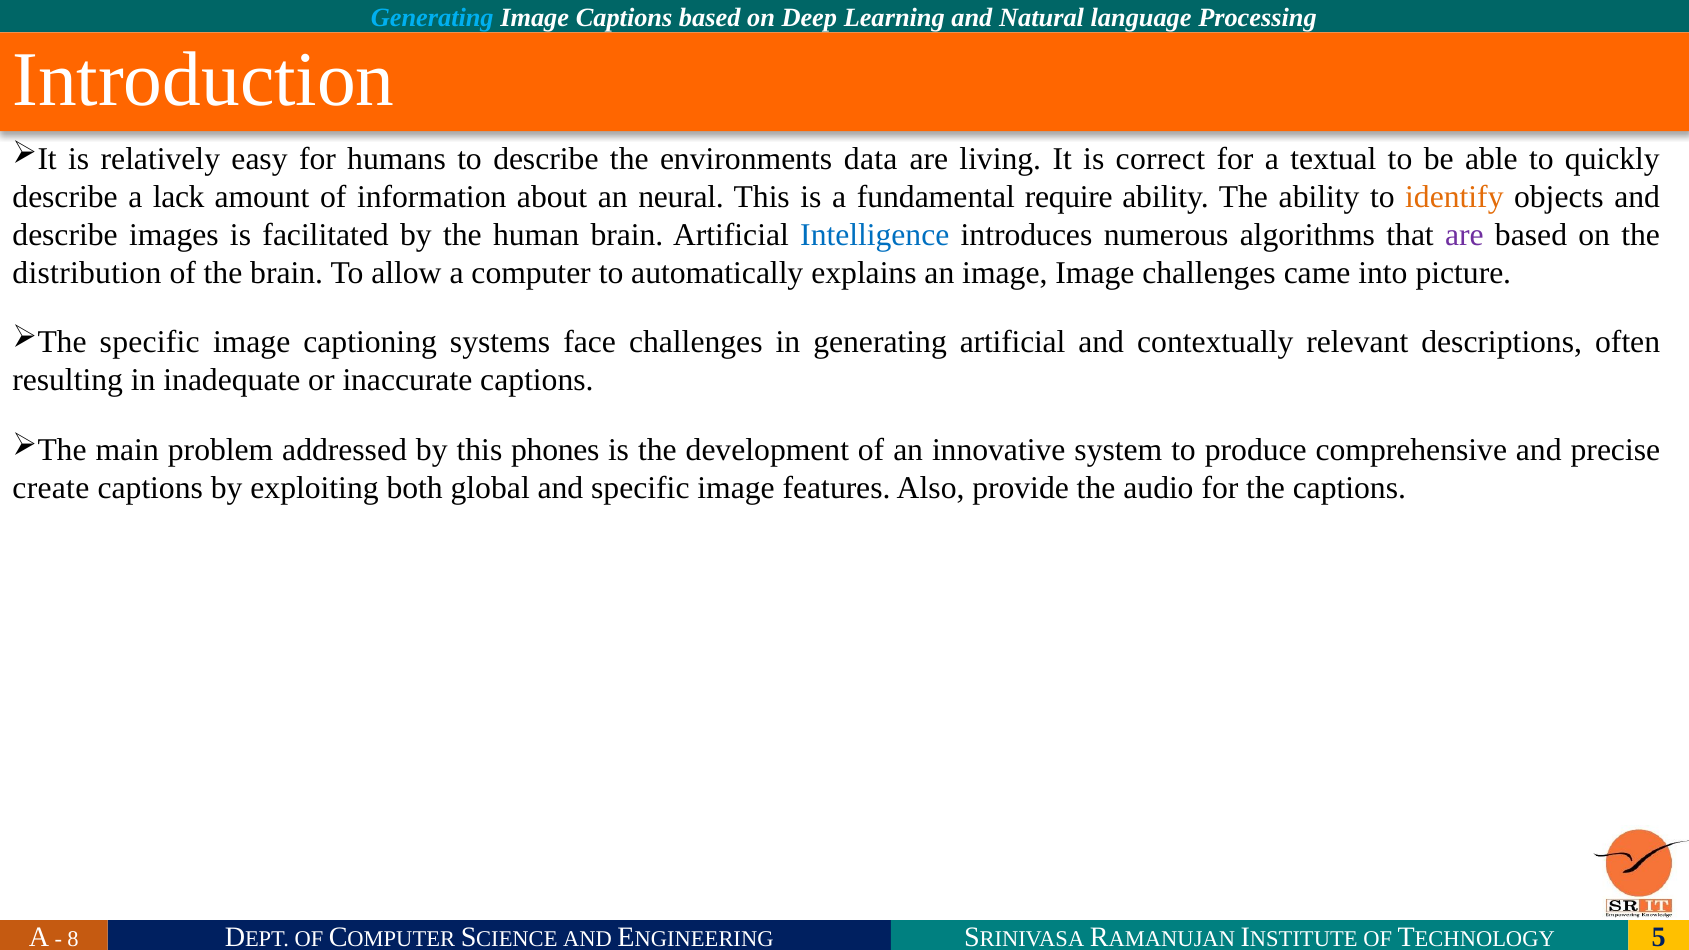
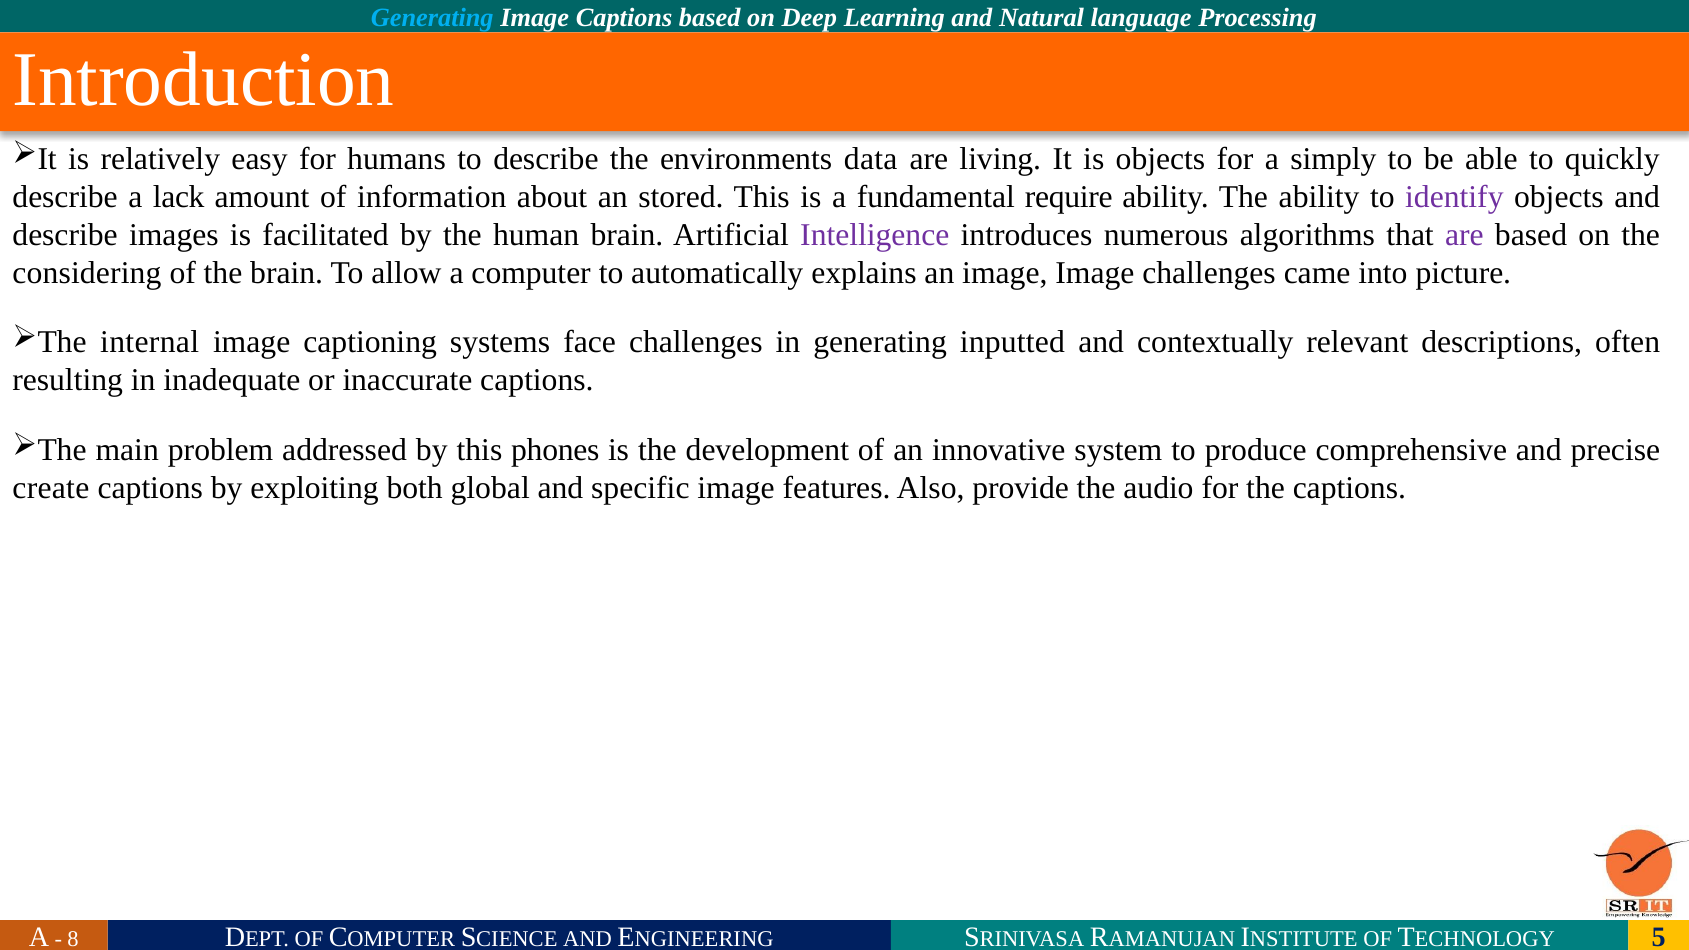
is correct: correct -> objects
textual: textual -> simply
neural: neural -> stored
identify colour: orange -> purple
Intelligence colour: blue -> purple
distribution: distribution -> considering
specific at (150, 342): specific -> internal
generating artificial: artificial -> inputted
